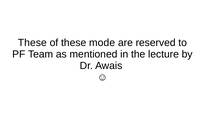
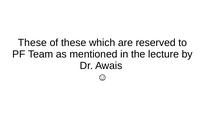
mode: mode -> which
